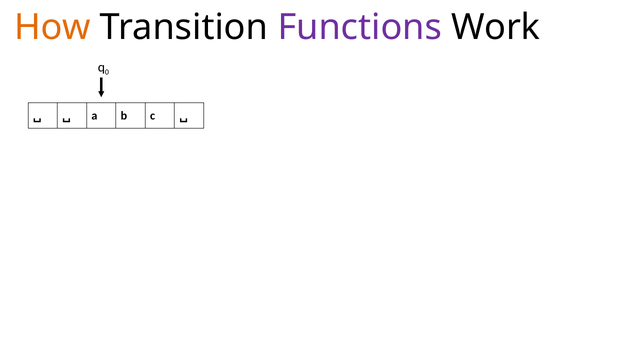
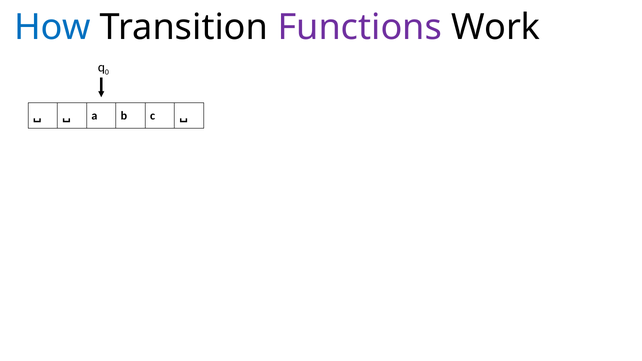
How colour: orange -> blue
